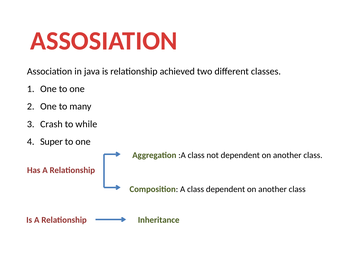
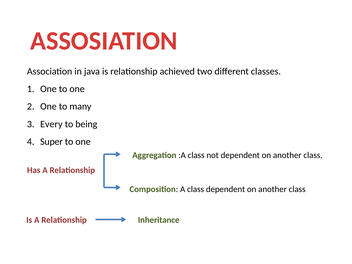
Crash: Crash -> Every
while: while -> being
